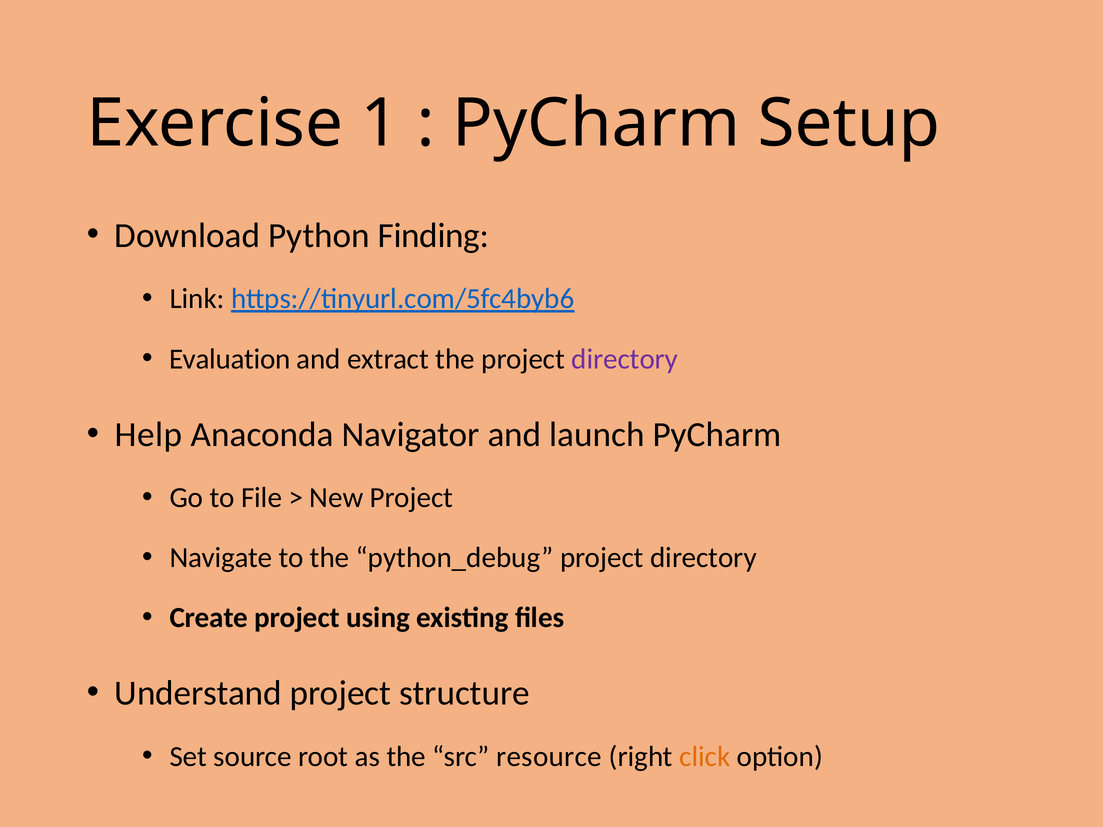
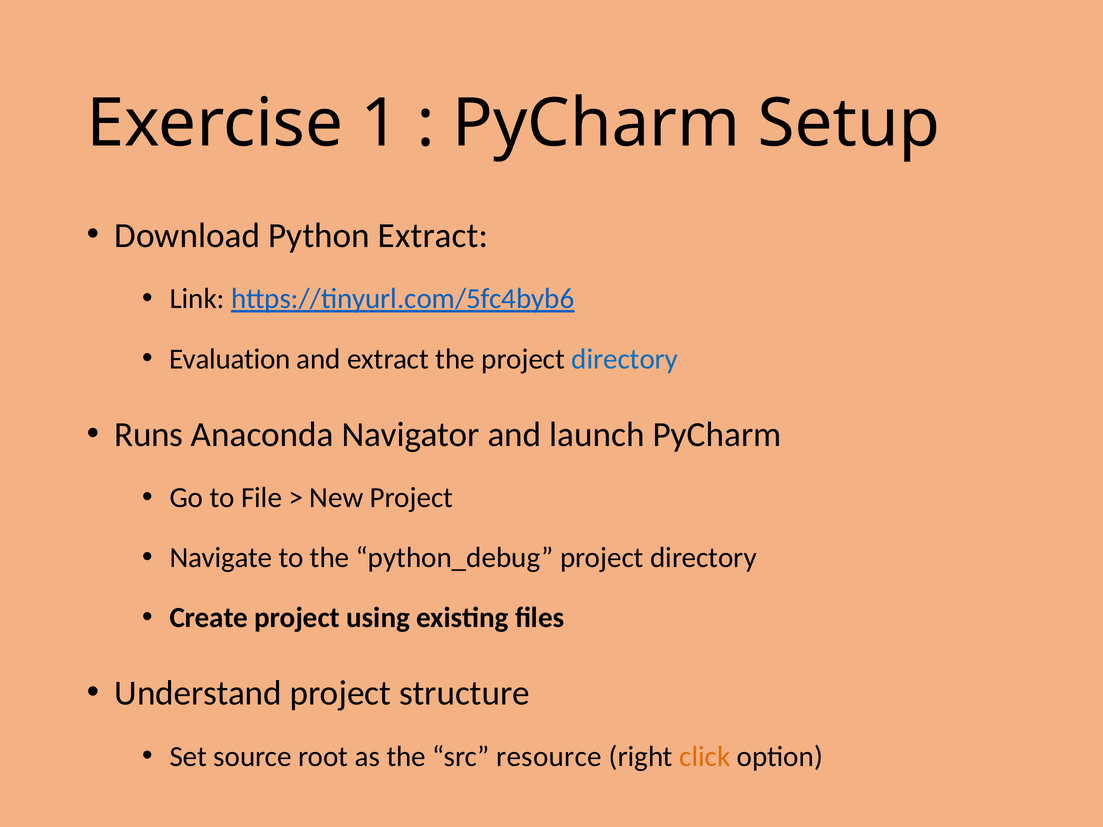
Python Finding: Finding -> Extract
directory at (625, 359) colour: purple -> blue
Help: Help -> Runs
